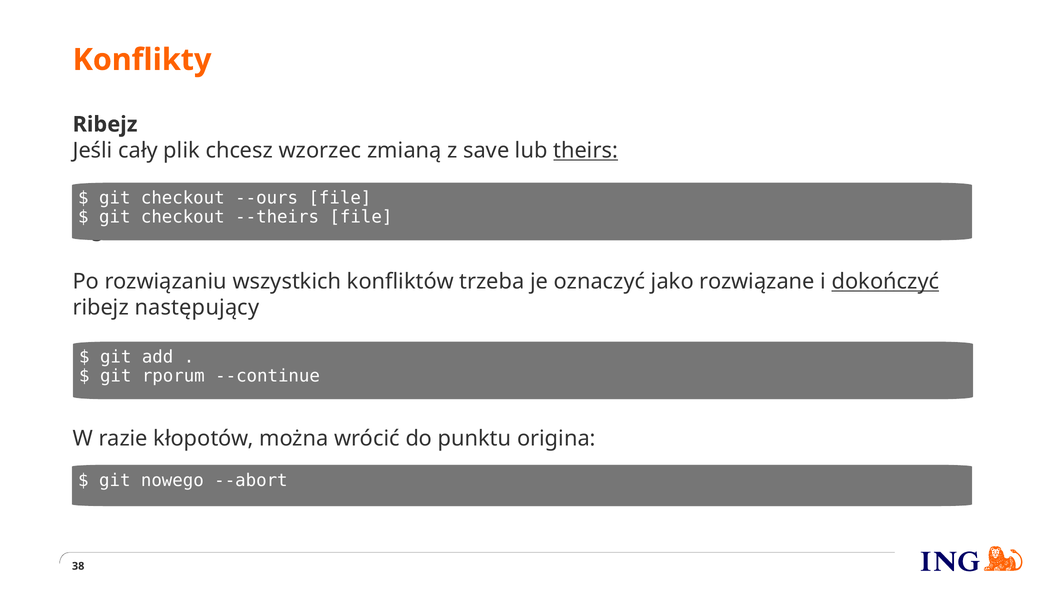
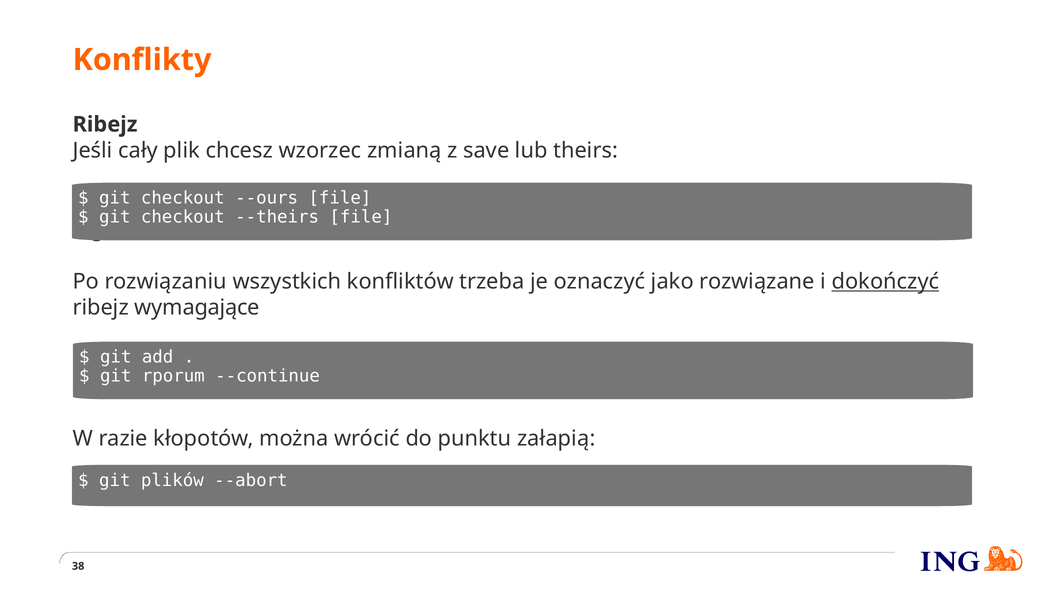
theirs underline: present -> none
następujący: następujący -> wymagające
origina: origina -> załapią
nowego: nowego -> plików
